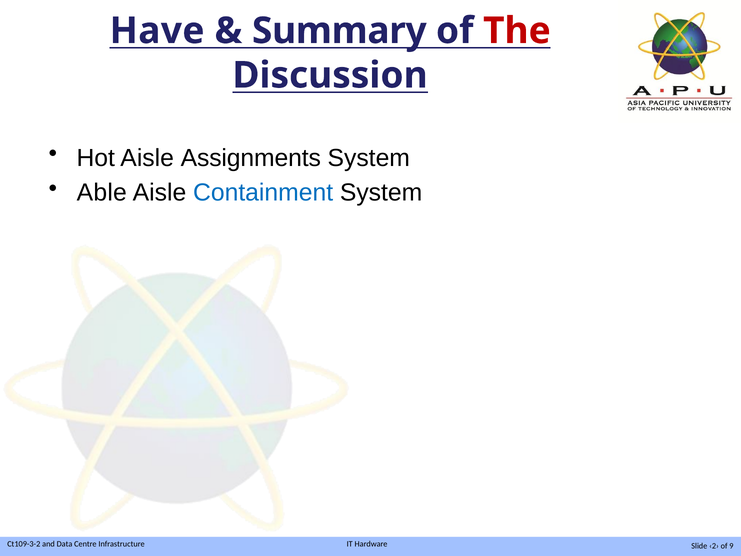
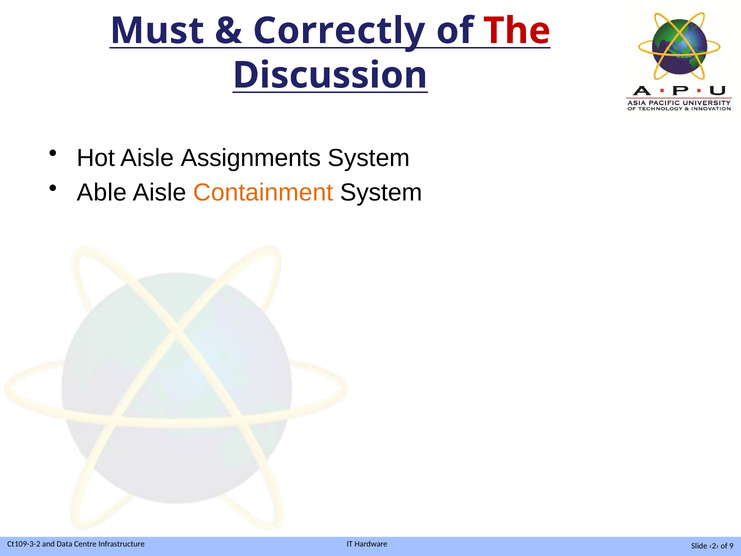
Have: Have -> Must
Summary: Summary -> Correctly
Containment colour: blue -> orange
